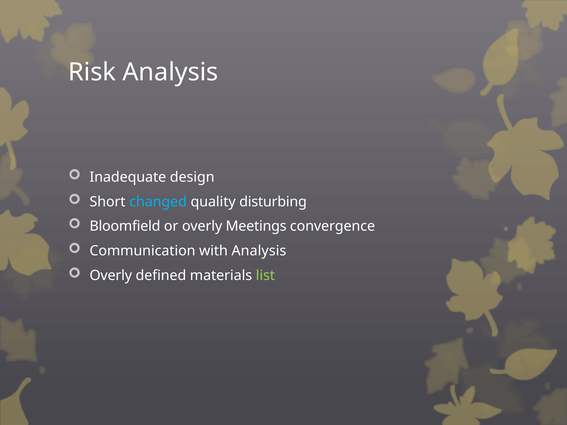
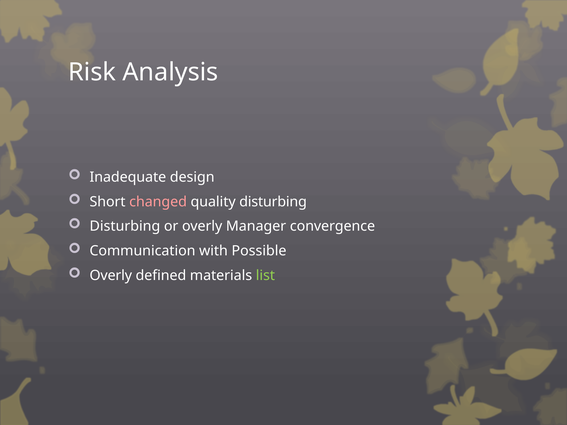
changed colour: light blue -> pink
Bloomfield at (125, 226): Bloomfield -> Disturbing
Meetings: Meetings -> Manager
with Analysis: Analysis -> Possible
